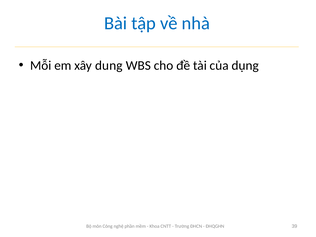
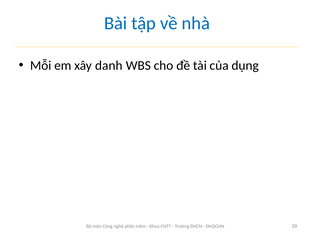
dung: dung -> danh
